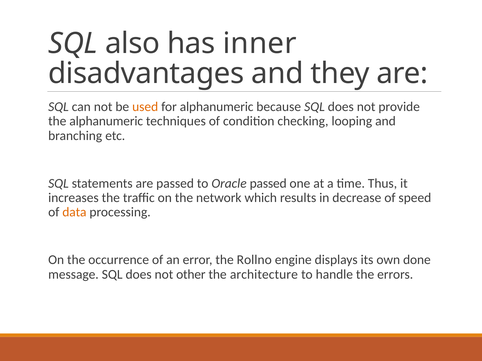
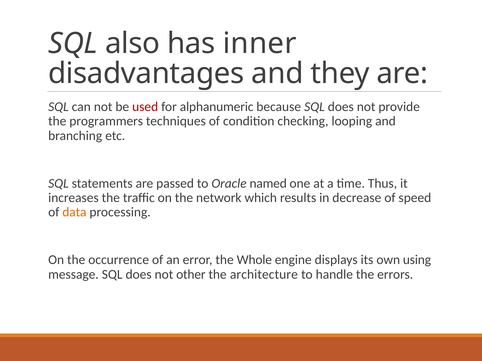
used colour: orange -> red
the alphanumeric: alphanumeric -> programmers
Oracle passed: passed -> named
Rollno: Rollno -> Whole
done: done -> using
